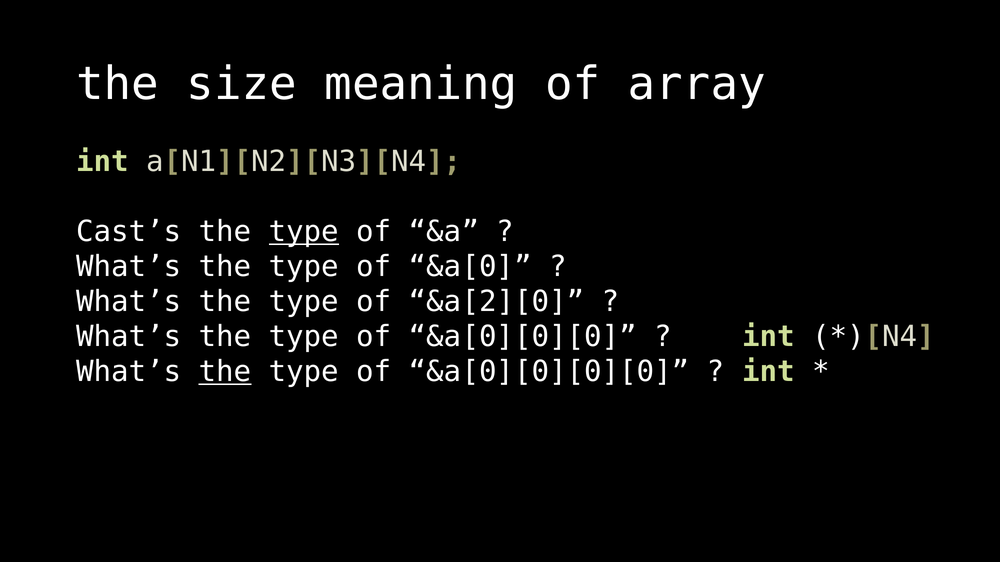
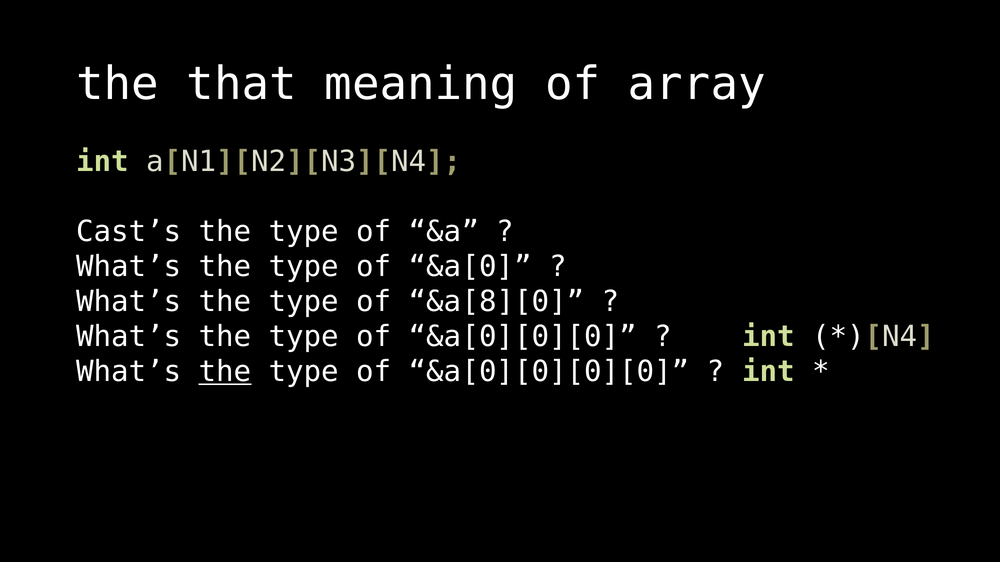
size: size -> that
type at (304, 232) underline: present -> none
&a[2][0: &a[2][0 -> &a[8][0
